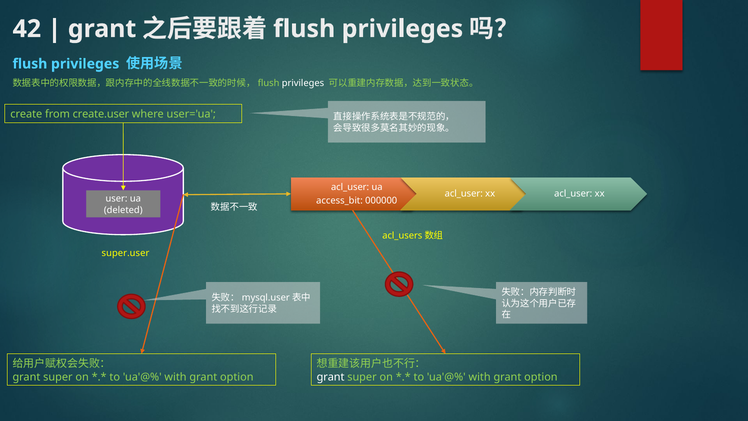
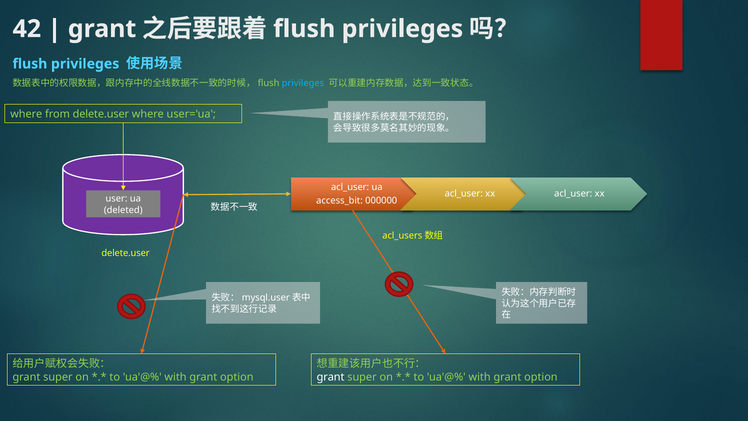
privileges at (303, 83) colour: white -> light blue
create at (26, 114): create -> where
from create.user: create.user -> delete.user
super.user at (125, 253): super.user -> delete.user
